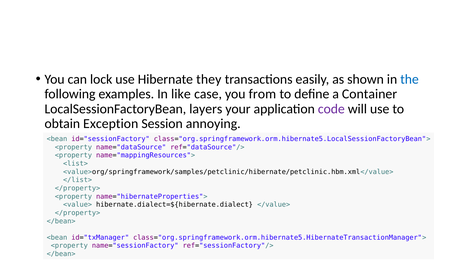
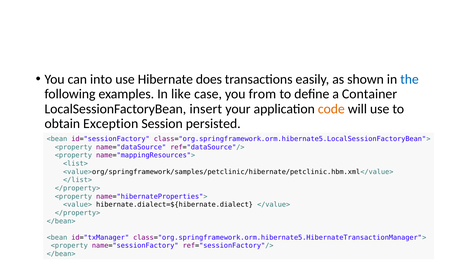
lock: lock -> into
they: they -> does
layers: layers -> insert
code colour: purple -> orange
annoying: annoying -> persisted
